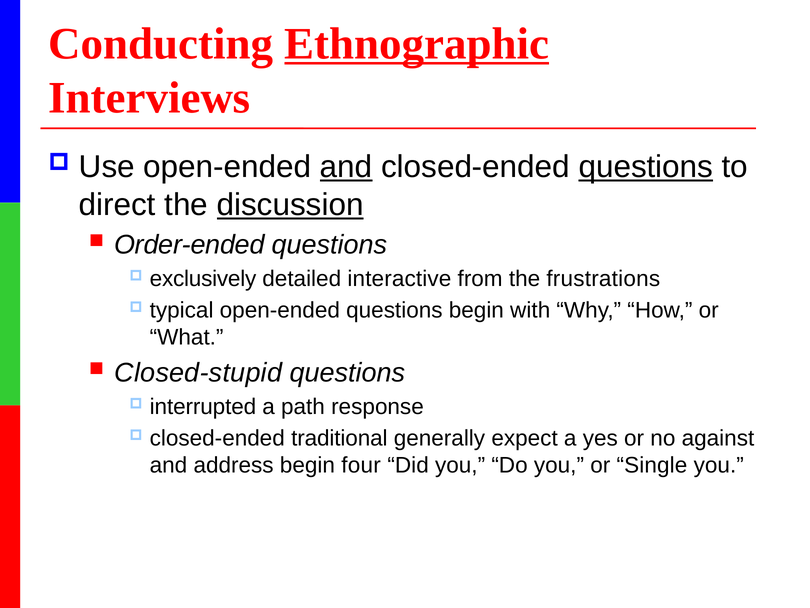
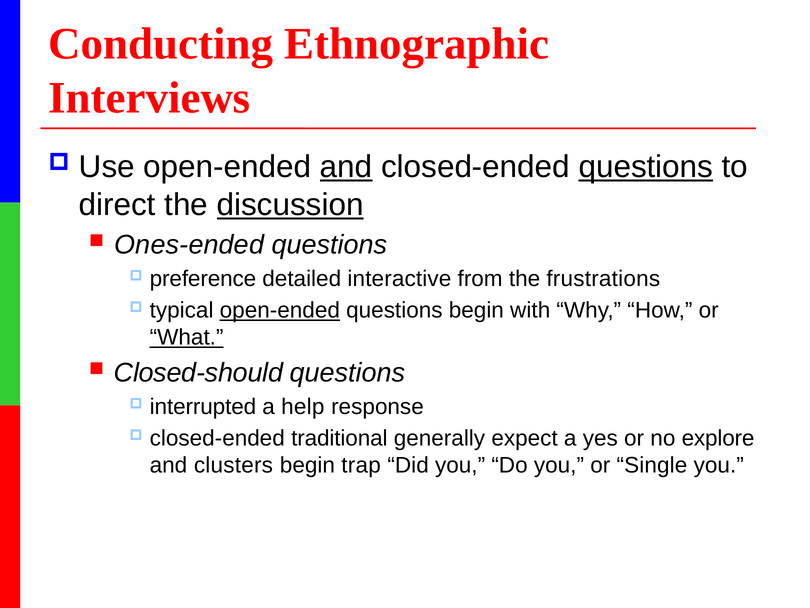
Ethnographic underline: present -> none
Order-ended: Order-ended -> Ones-ended
exclusively: exclusively -> preference
open-ended at (280, 310) underline: none -> present
What underline: none -> present
Closed-stupid: Closed-stupid -> Closed-should
path: path -> help
against: against -> explore
address: address -> clusters
four: four -> trap
